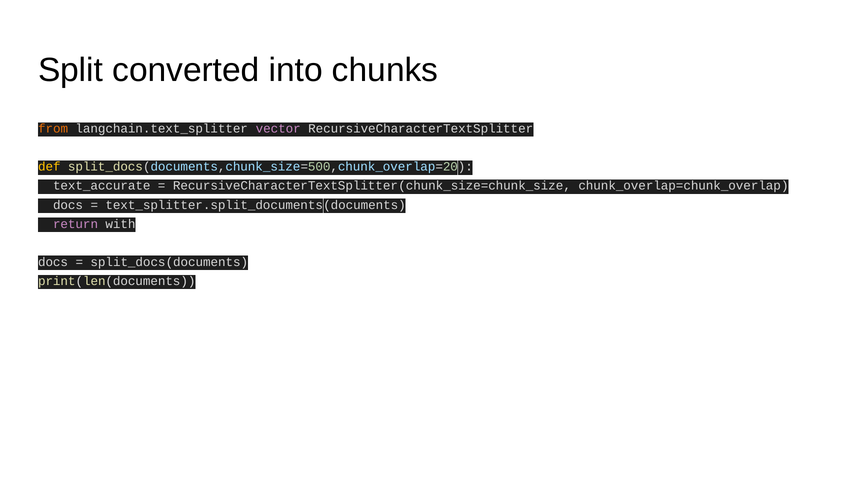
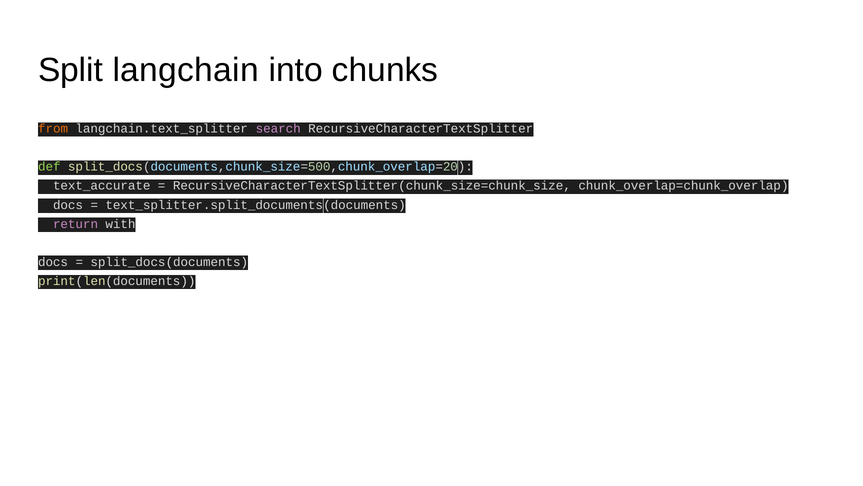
converted: converted -> langchain
vector: vector -> search
def colour: yellow -> light green
